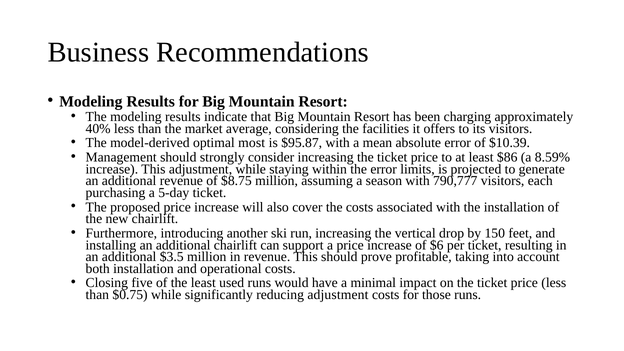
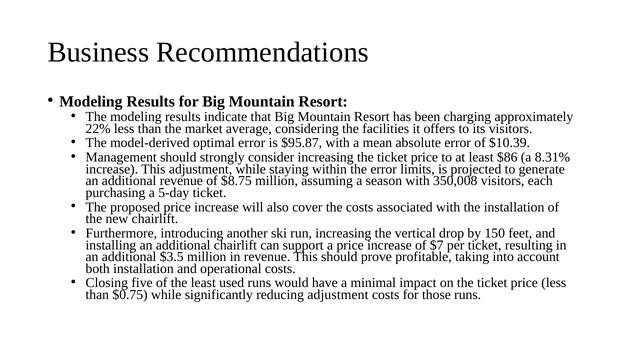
40%: 40% -> 22%
optimal most: most -> error
8.59%: 8.59% -> 8.31%
790,777: 790,777 -> 350,008
$6: $6 -> $7
